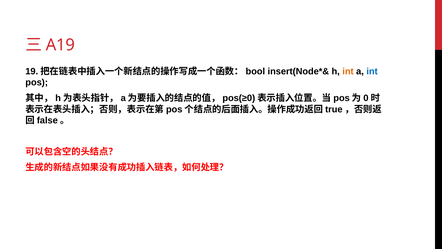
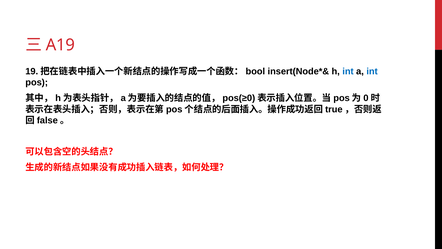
int at (348, 71) colour: orange -> blue
